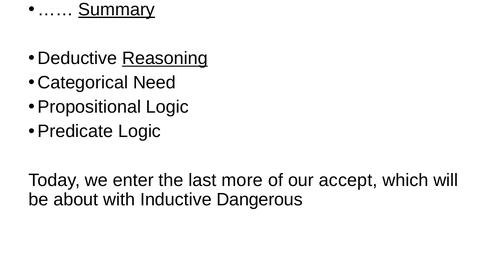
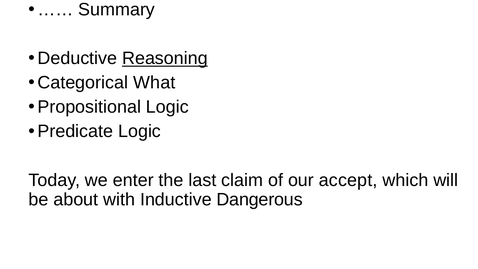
Summary underline: present -> none
Need: Need -> What
more: more -> claim
